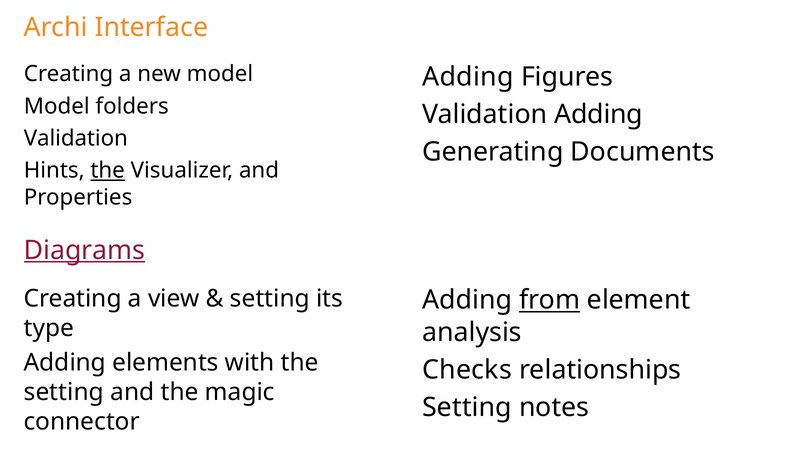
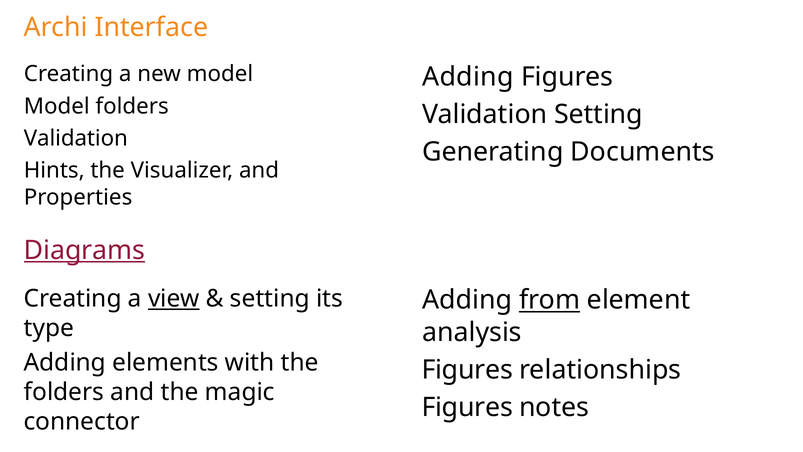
Validation Adding: Adding -> Setting
the at (108, 170) underline: present -> none
view underline: none -> present
Checks at (467, 370): Checks -> Figures
setting at (64, 392): setting -> folders
Setting at (467, 407): Setting -> Figures
